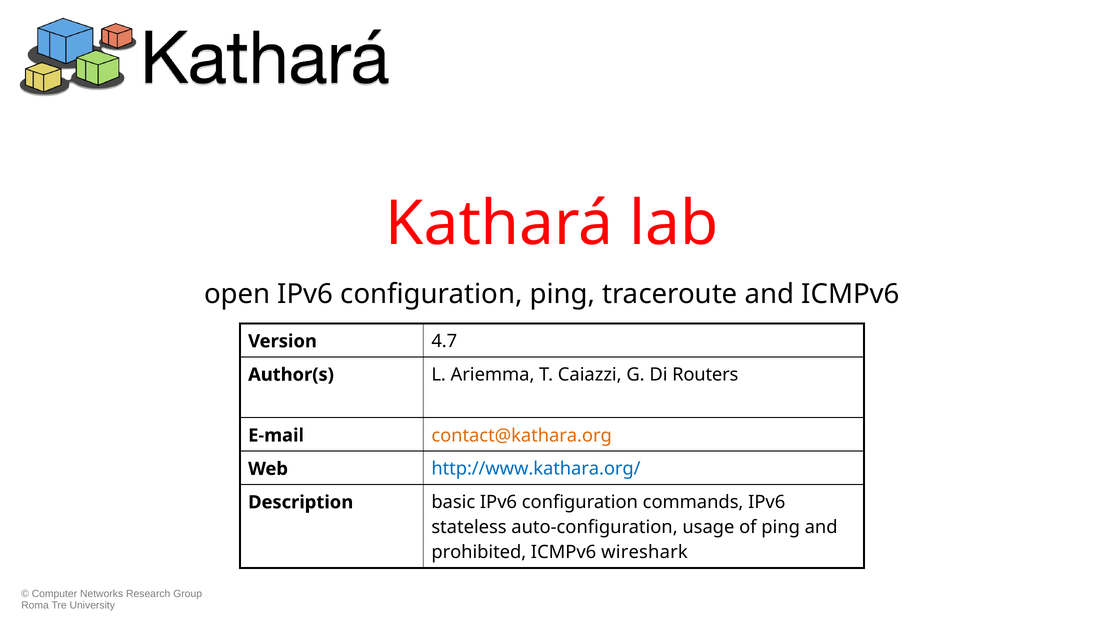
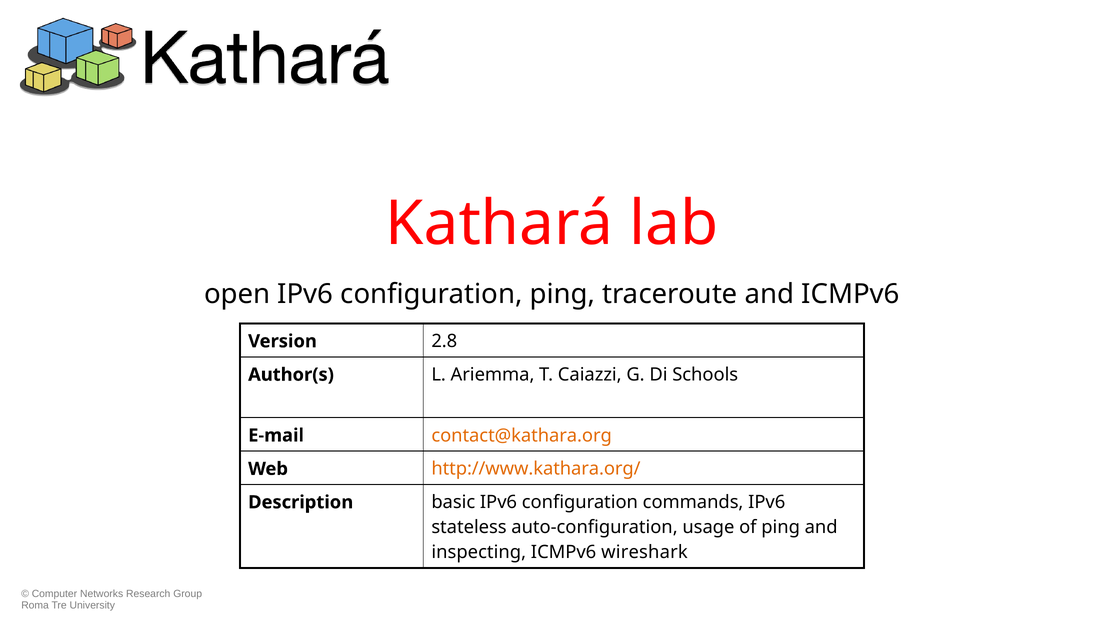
4.7: 4.7 -> 2.8
Routers: Routers -> Schools
http://www.kathara.org/ colour: blue -> orange
prohibited: prohibited -> inspecting
